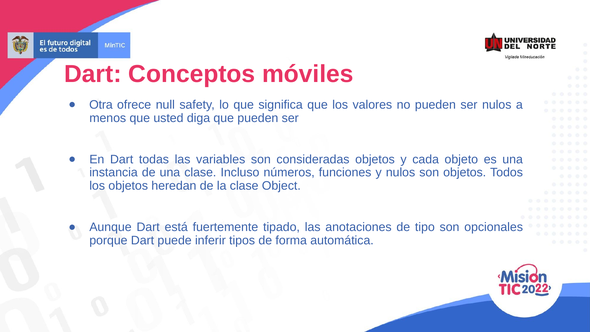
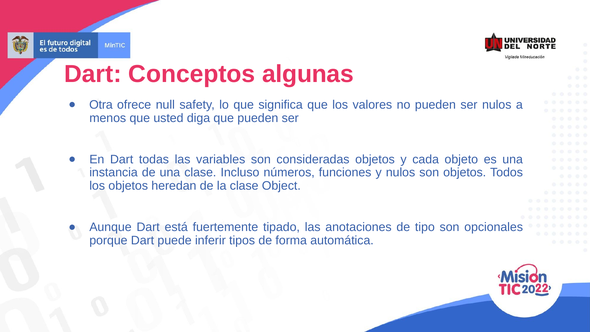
móviles: móviles -> algunas
